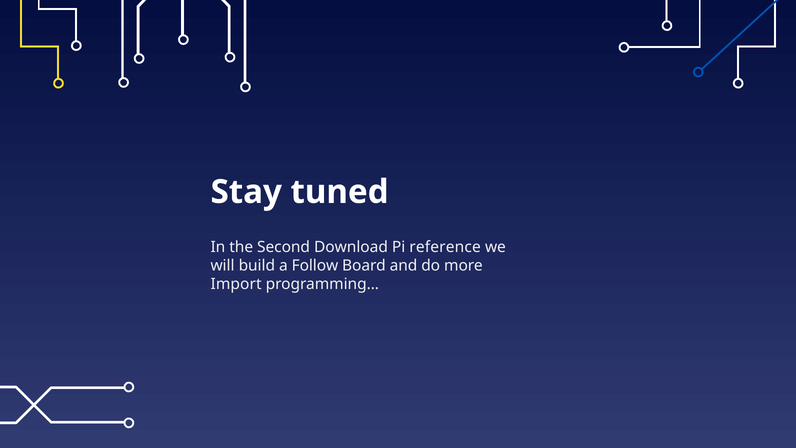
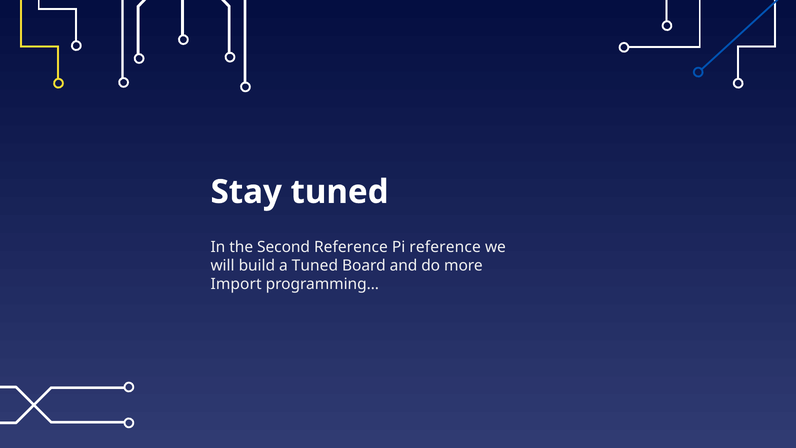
Second Download: Download -> Reference
a Follow: Follow -> Tuned
